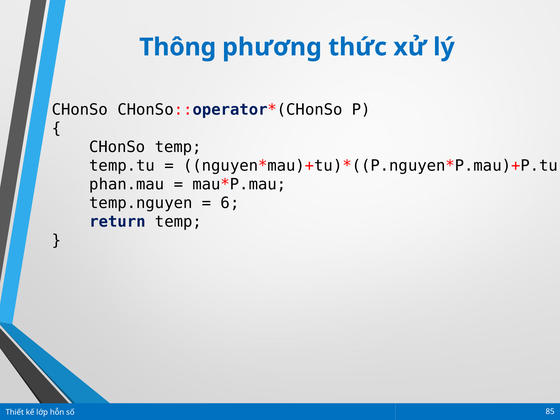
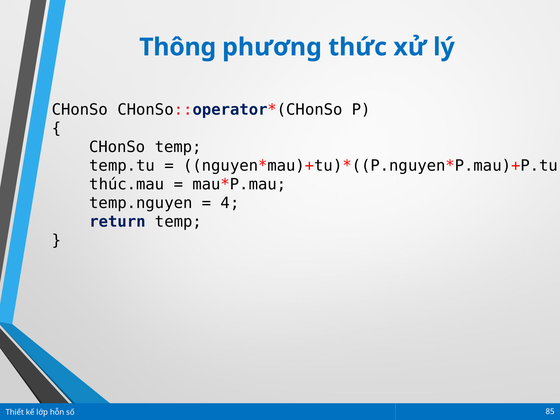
phan.mau: phan.mau -> thúc.mau
6: 6 -> 4
